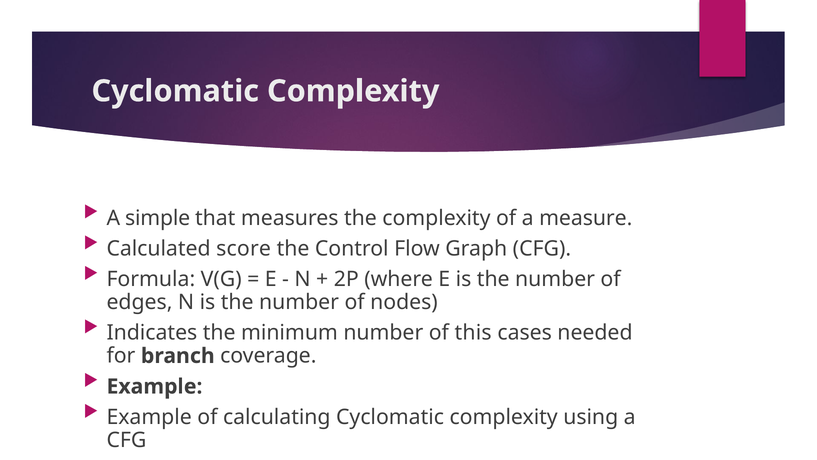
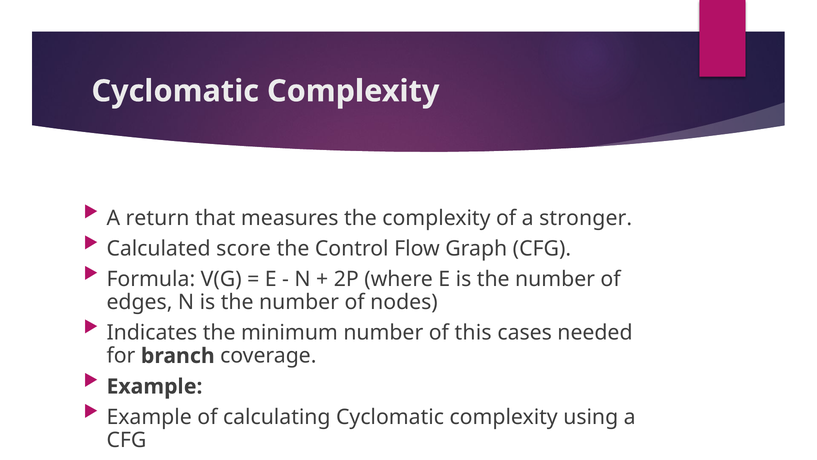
simple: simple -> return
measure: measure -> stronger
